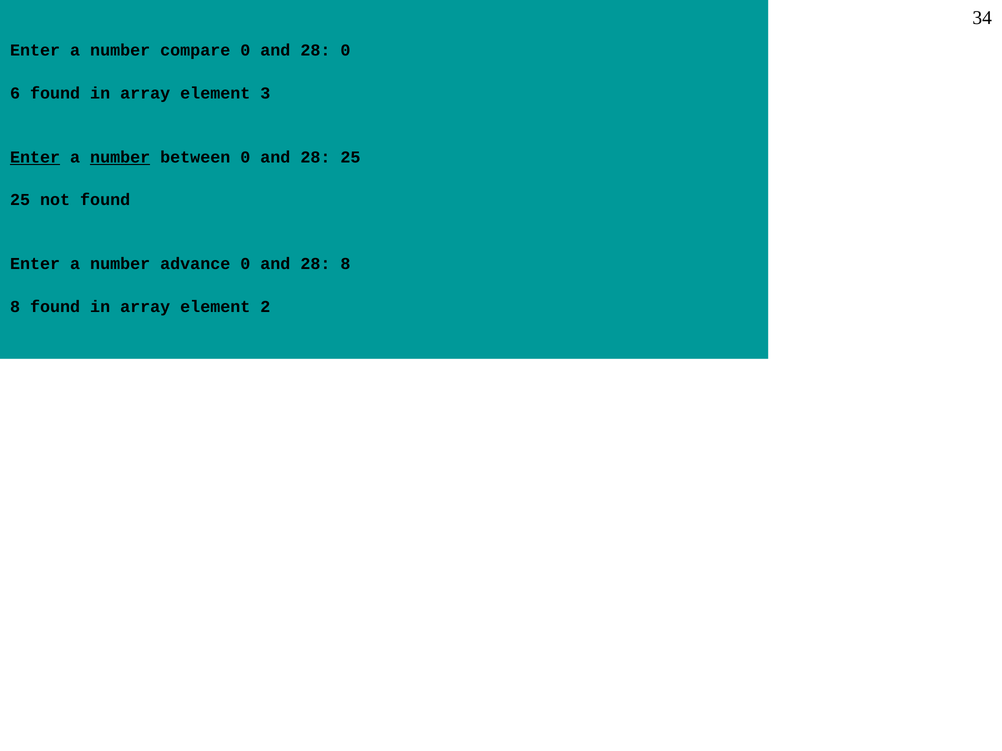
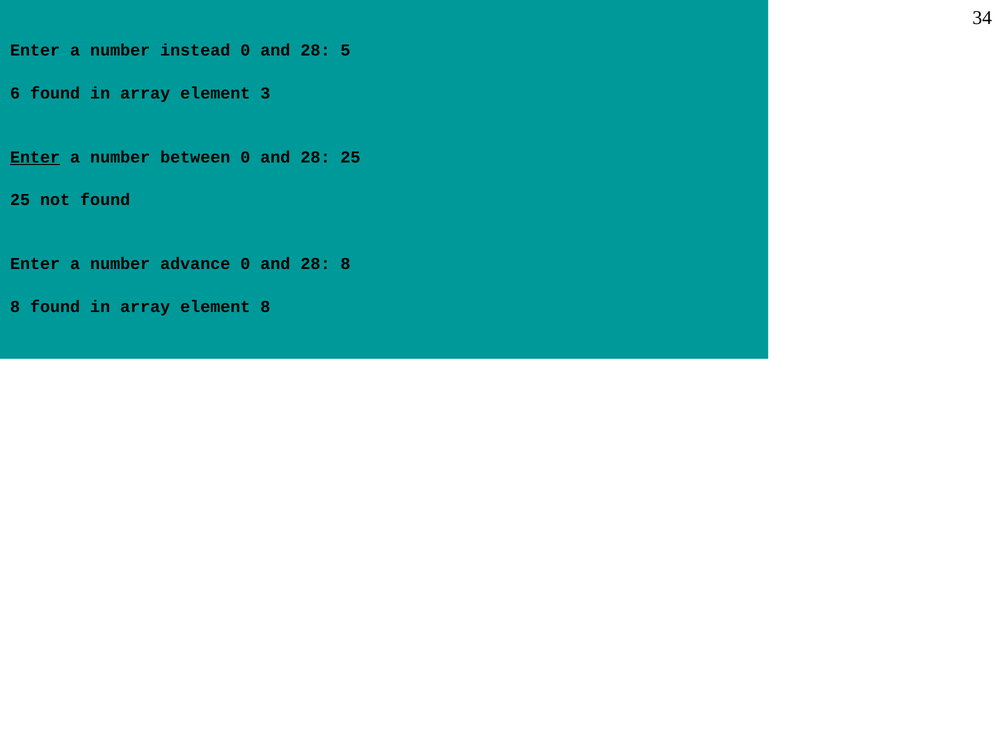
compare: compare -> instead
28 0: 0 -> 5
number at (120, 157) underline: present -> none
element 2: 2 -> 8
